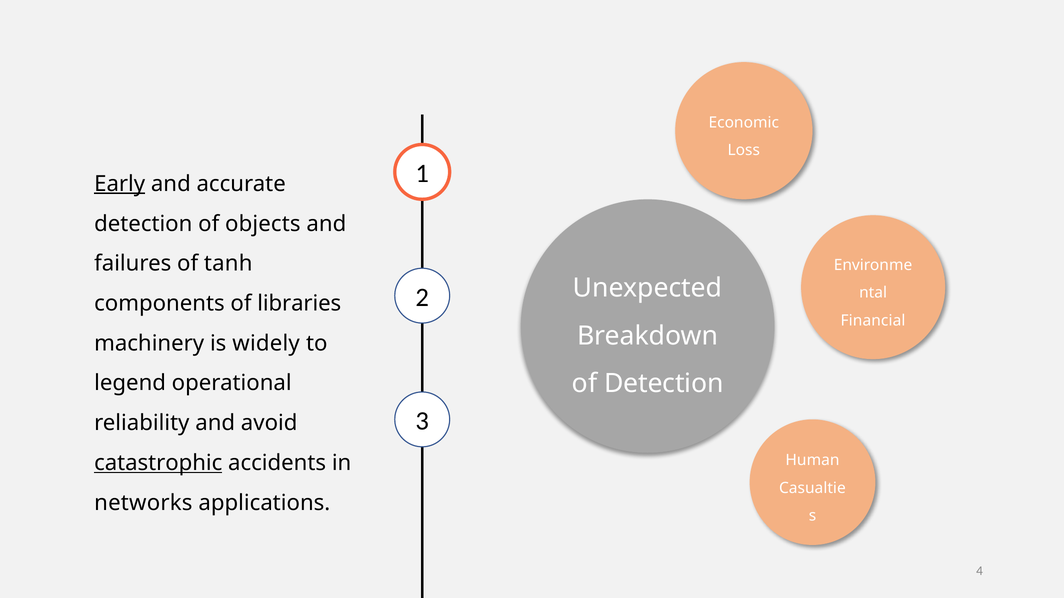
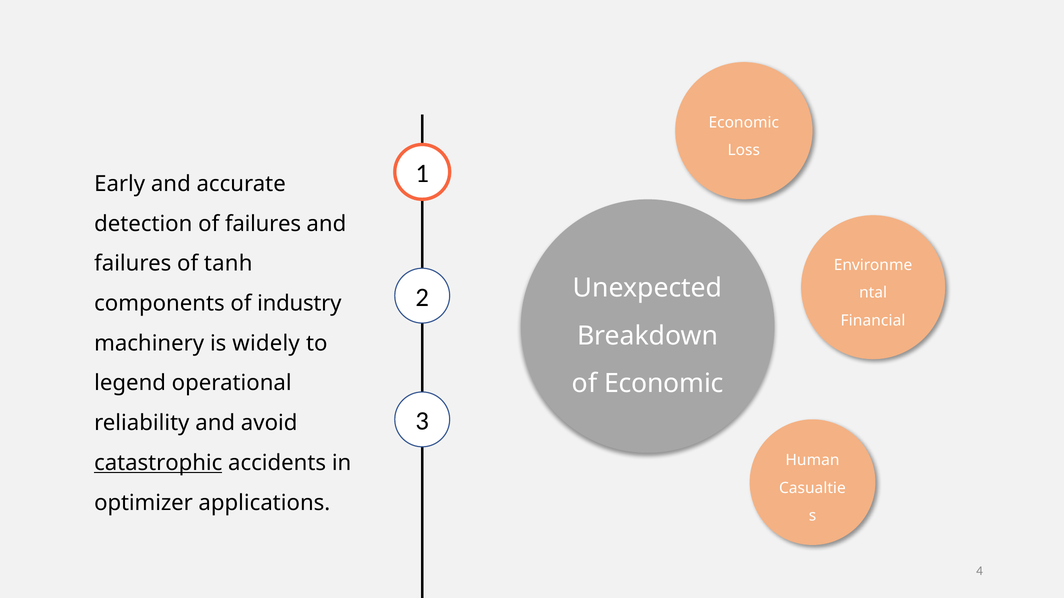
Early underline: present -> none
of objects: objects -> failures
libraries: libraries -> industry
of Detection: Detection -> Economic
networks: networks -> optimizer
